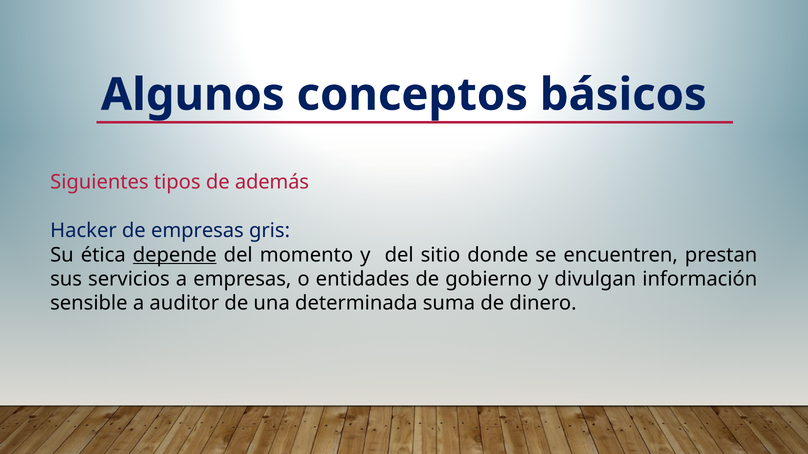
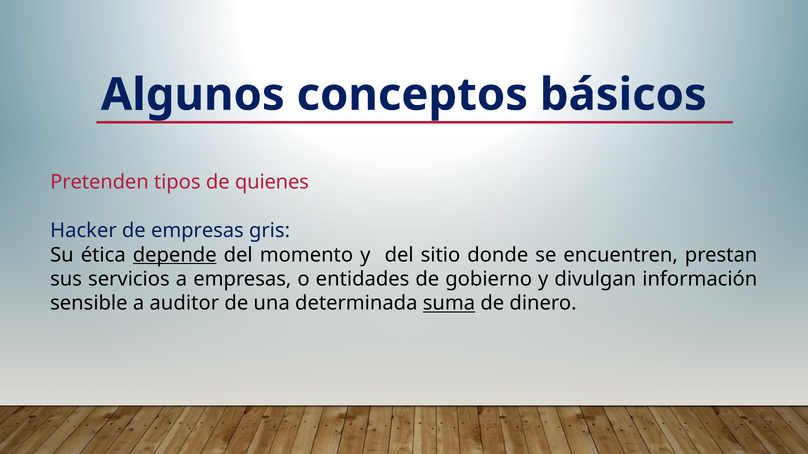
Siguientes: Siguientes -> Pretenden
además: además -> quienes
suma underline: none -> present
